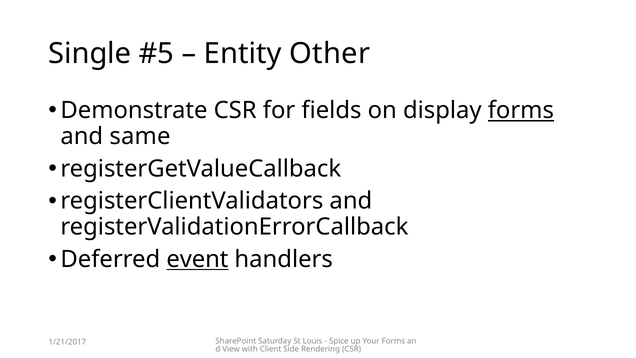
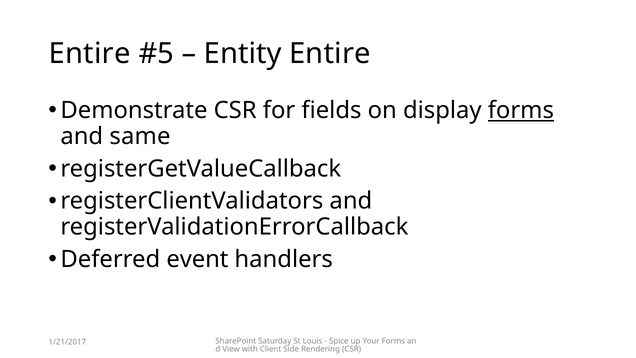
Single at (90, 53): Single -> Entire
Entity Other: Other -> Entire
event underline: present -> none
